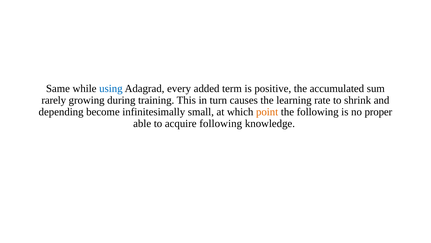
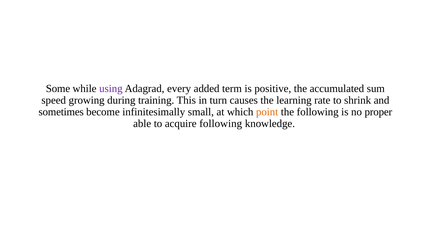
Same: Same -> Some
using colour: blue -> purple
rarely: rarely -> speed
depending: depending -> sometimes
